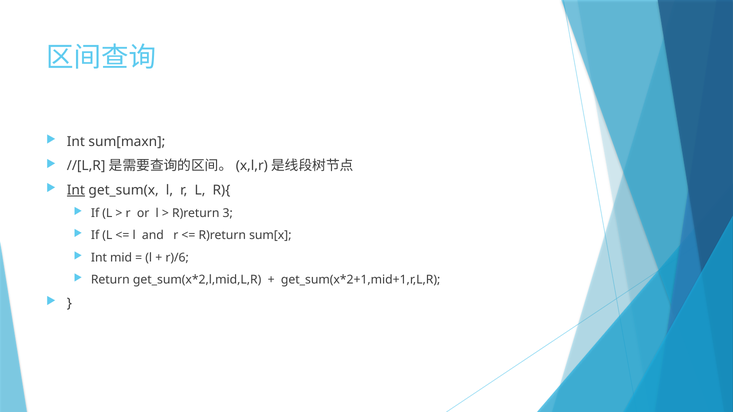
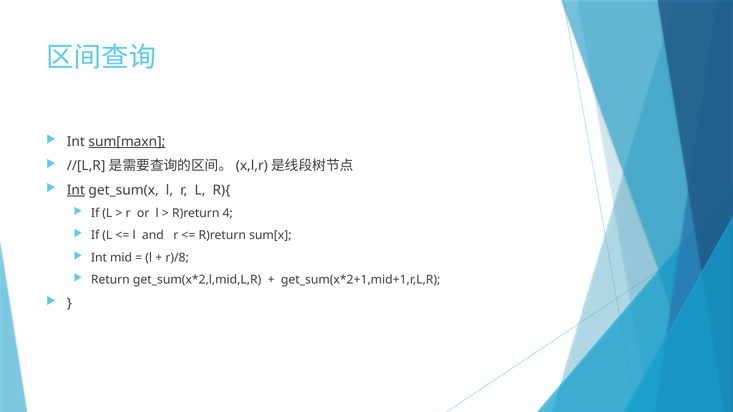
sum[maxn underline: none -> present
3: 3 -> 4
r)/6: r)/6 -> r)/8
